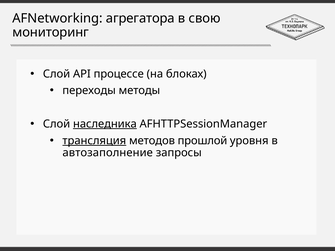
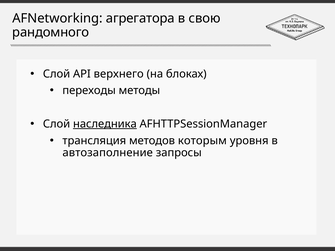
мониторинг: мониторинг -> рандомного
процессе: процессе -> верхнего
трансляция underline: present -> none
прошлой: прошлой -> которым
